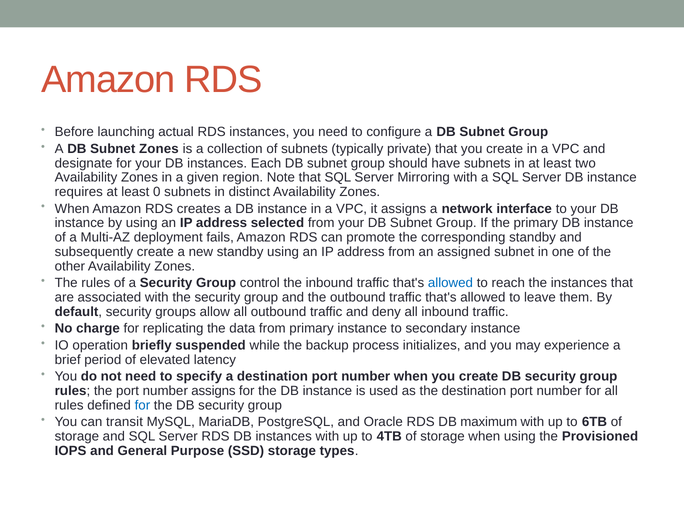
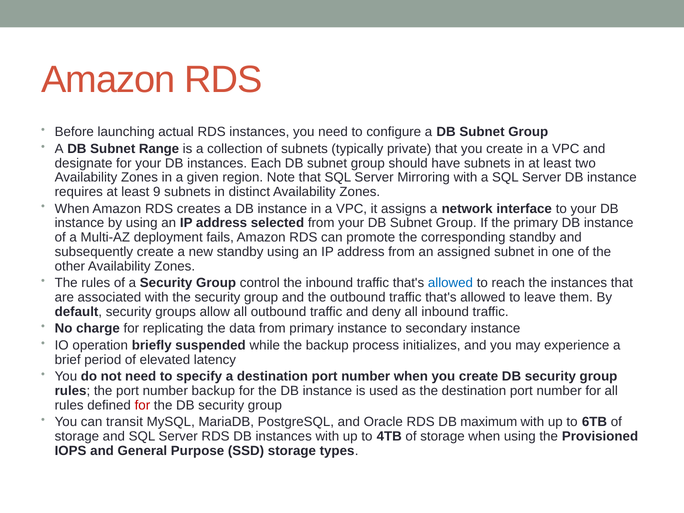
Subnet Zones: Zones -> Range
0: 0 -> 9
number assigns: assigns -> backup
for at (142, 405) colour: blue -> red
